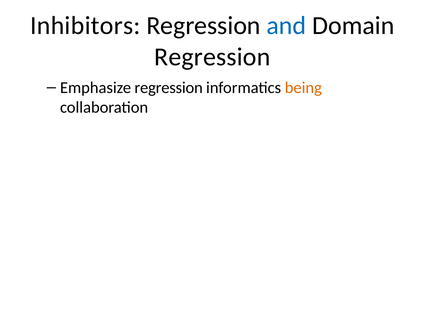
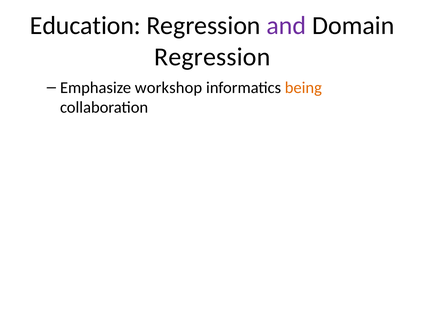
Inhibitors: Inhibitors -> Education
and colour: blue -> purple
Emphasize regression: regression -> workshop
